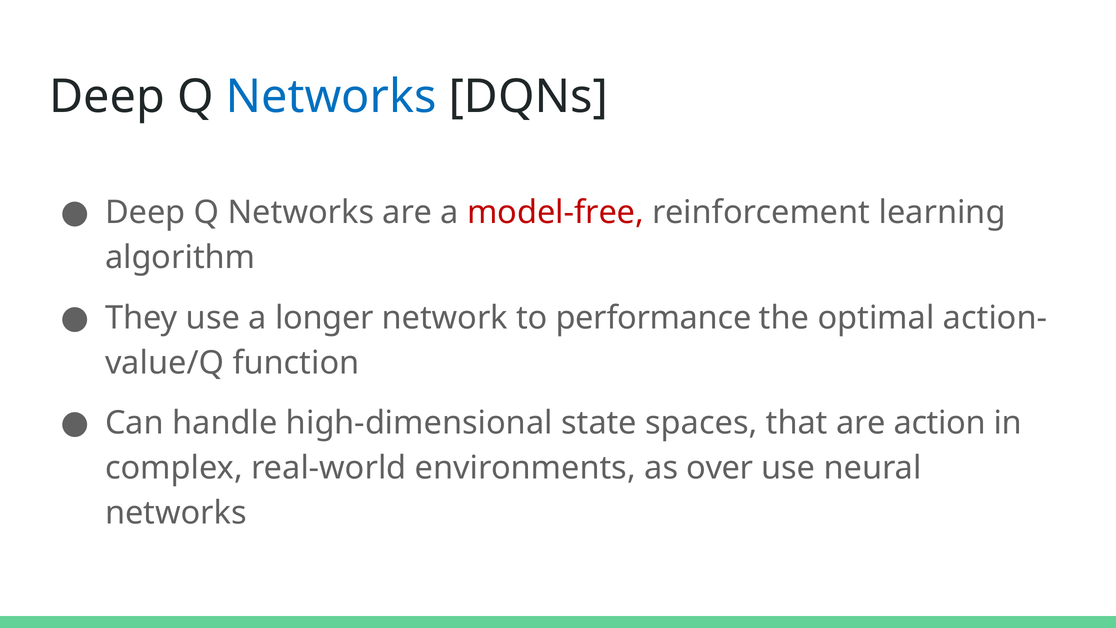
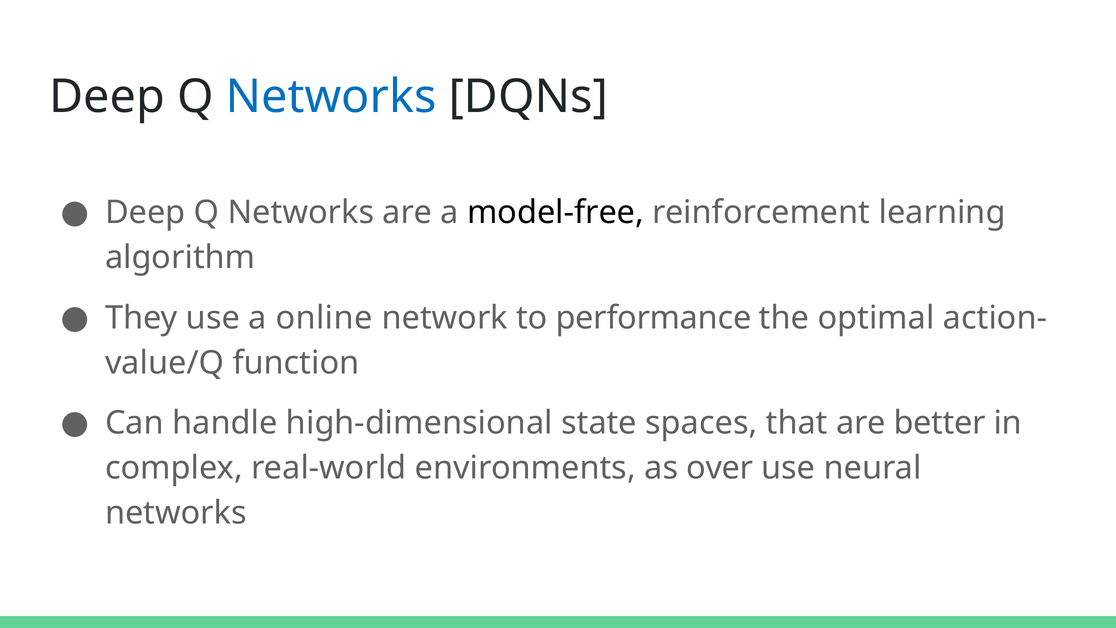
model-free colour: red -> black
longer: longer -> online
action: action -> better
